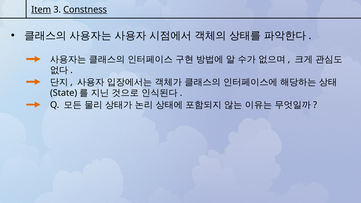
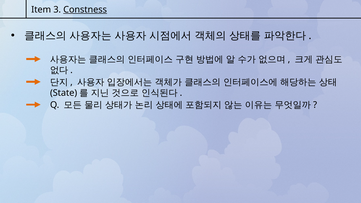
Item underline: present -> none
